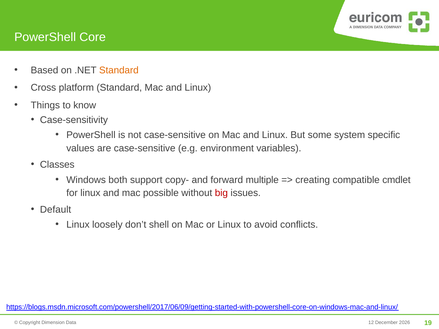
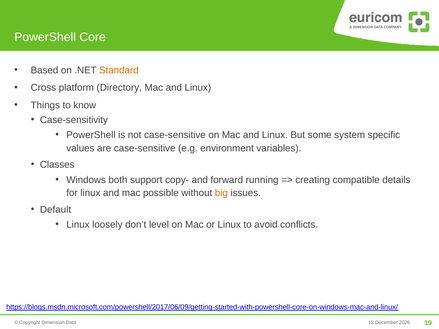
platform Standard: Standard -> Directory
multiple: multiple -> running
cmdlet: cmdlet -> details
big colour: red -> orange
shell: shell -> level
